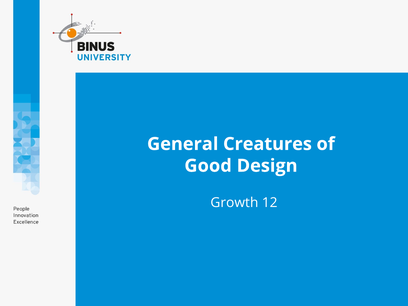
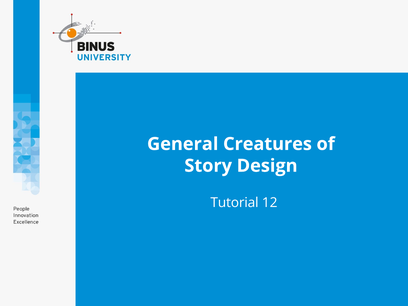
Good: Good -> Story
Growth: Growth -> Tutorial
